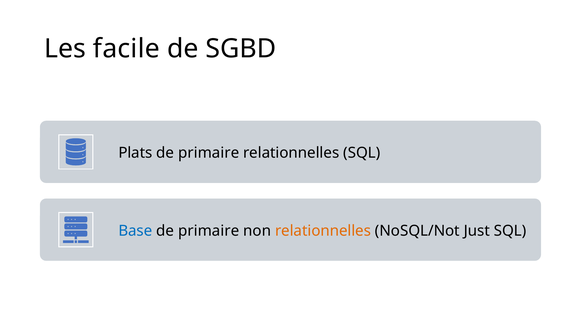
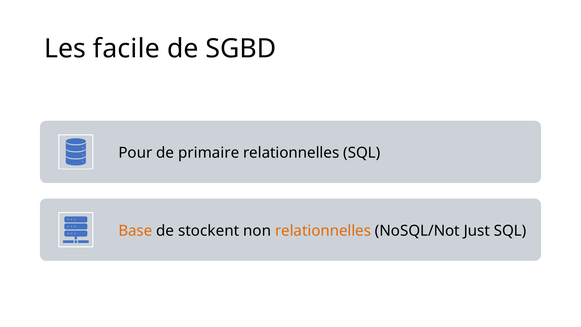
Plats: Plats -> Pour
Base colour: blue -> orange
primaire at (209, 231): primaire -> stockent
